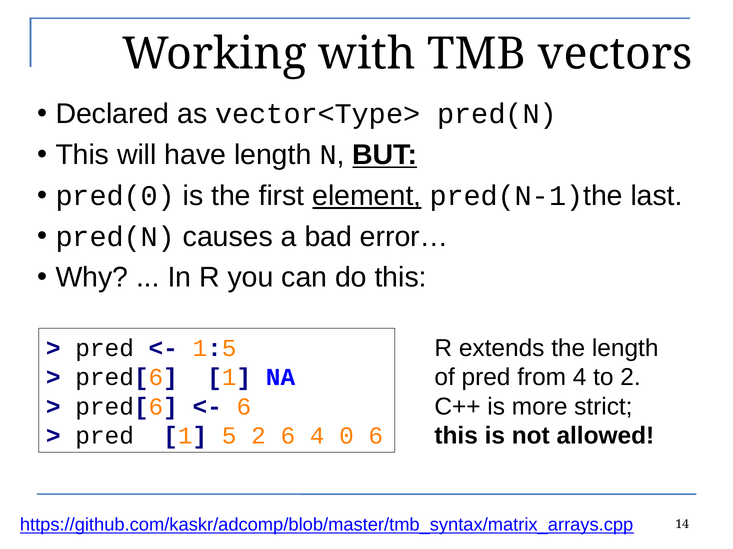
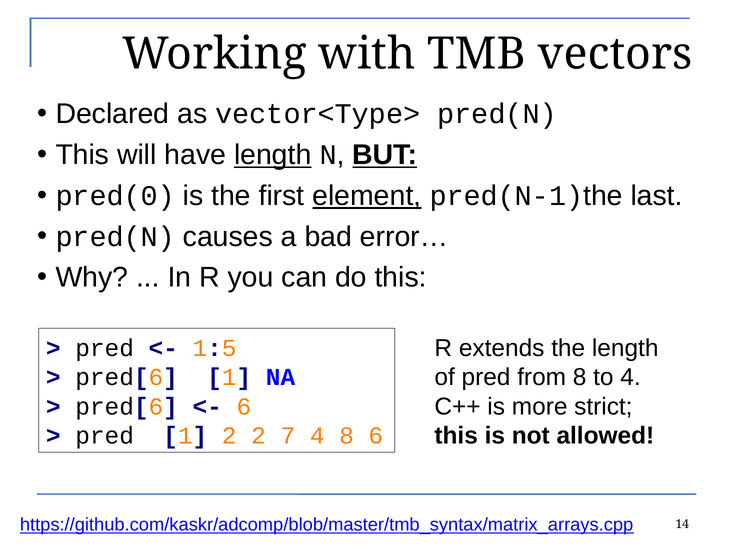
length at (273, 155) underline: none -> present
from 4: 4 -> 8
to 2: 2 -> 4
1 5: 5 -> 2
2 6: 6 -> 7
4 0: 0 -> 8
